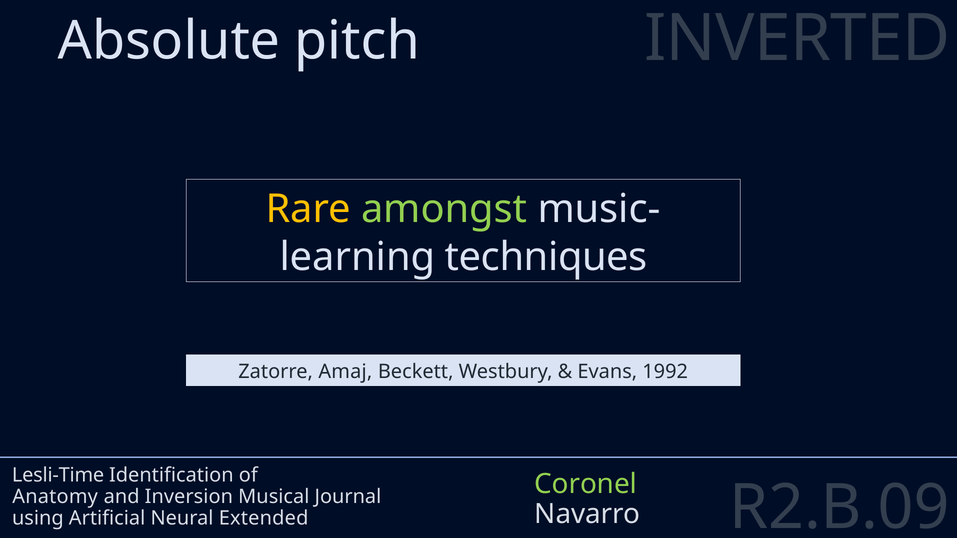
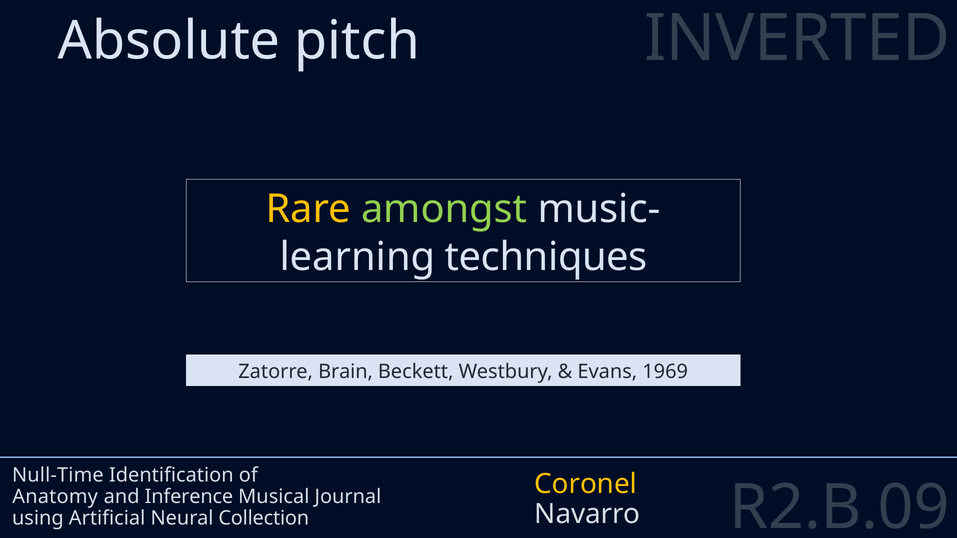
Amaj: Amaj -> Brain
1992: 1992 -> 1969
Lesli-Time: Lesli-Time -> Null-Time
Coronel colour: light green -> yellow
Inversion: Inversion -> Inference
Extended: Extended -> Collection
